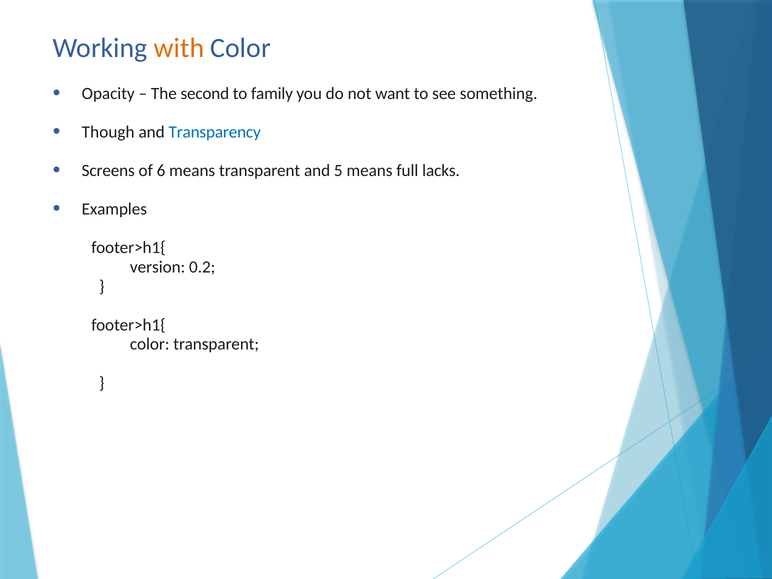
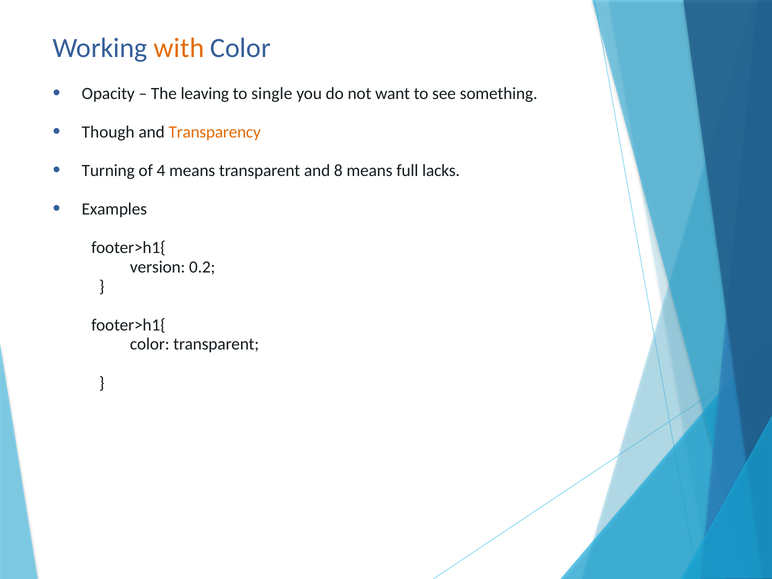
second: second -> leaving
family: family -> single
Transparency colour: blue -> orange
Screens: Screens -> Turning
6: 6 -> 4
5: 5 -> 8
